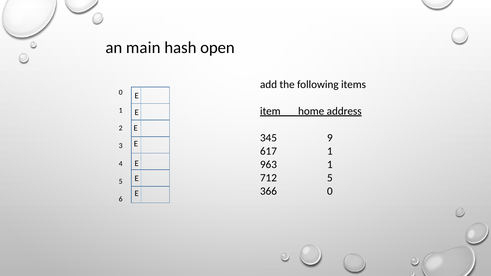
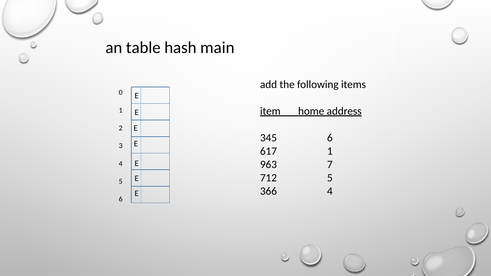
main: main -> table
open: open -> main
345 9: 9 -> 6
963 1: 1 -> 7
366 0: 0 -> 4
